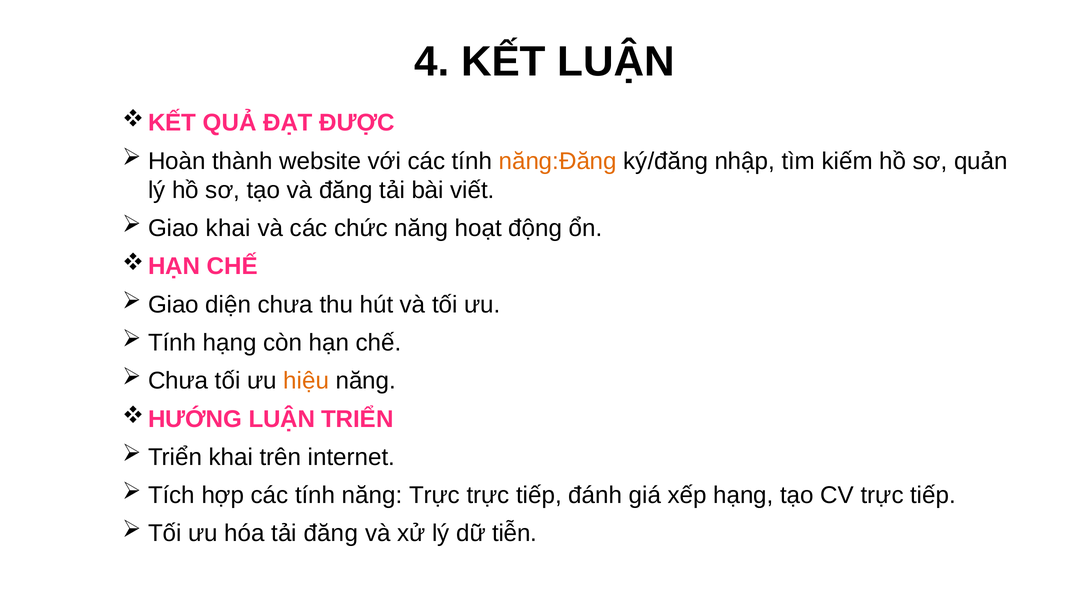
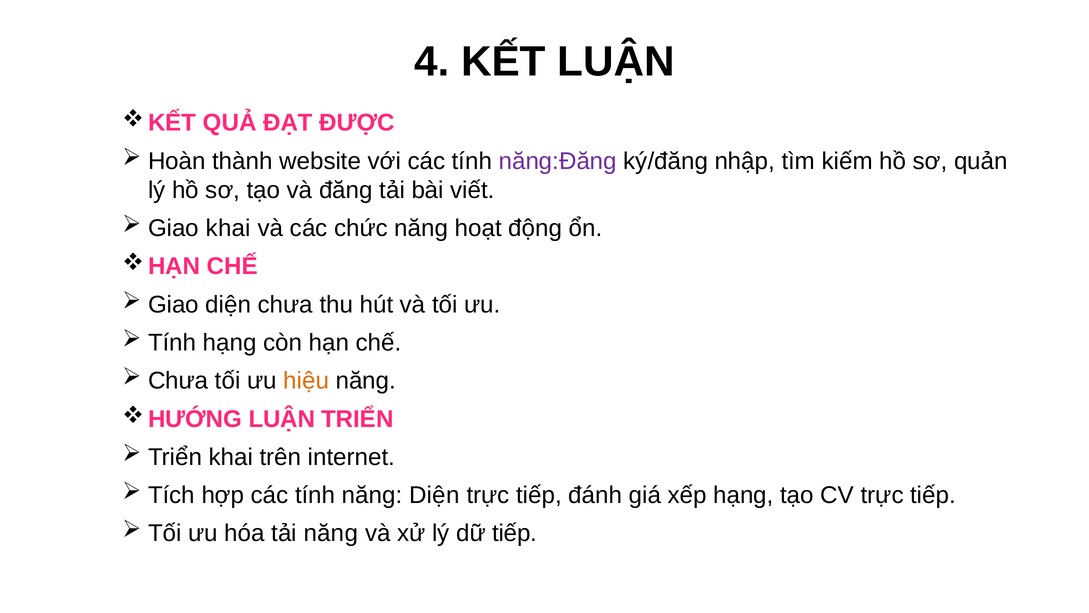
năng:Đăng colour: orange -> purple
năng Trực: Trực -> Diện
tải đăng: đăng -> năng
dữ tiễn: tiễn -> tiếp
